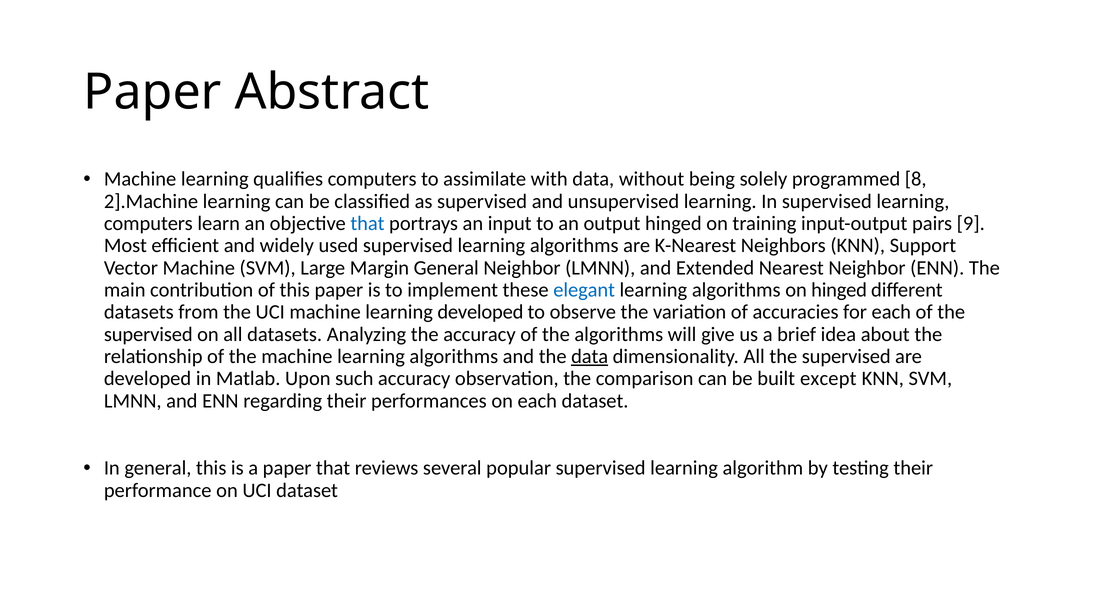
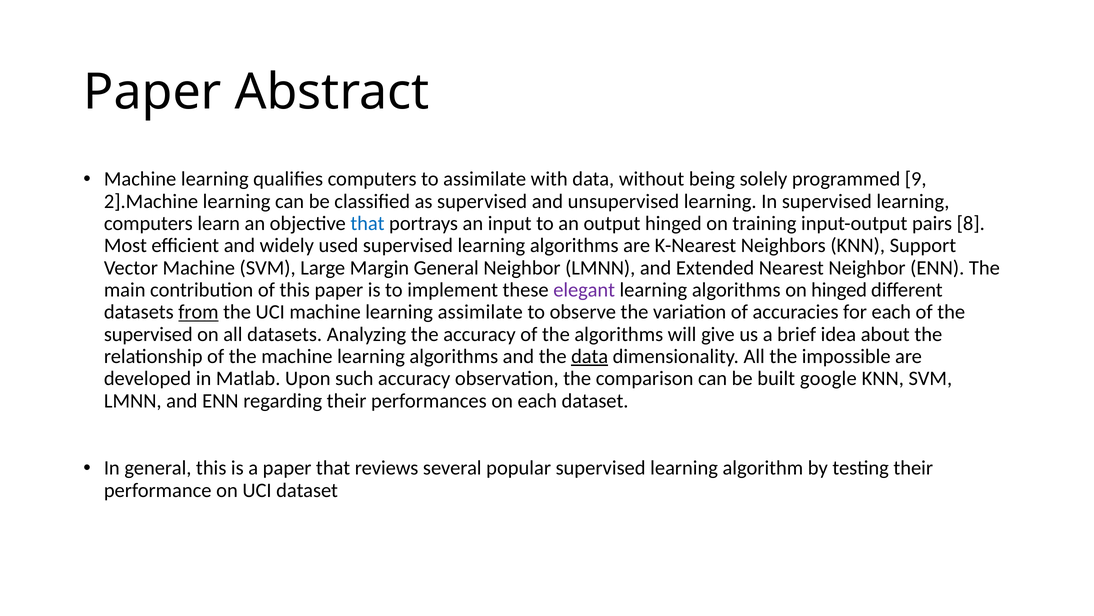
8: 8 -> 9
9: 9 -> 8
elegant colour: blue -> purple
from underline: none -> present
learning developed: developed -> assimilate
All the supervised: supervised -> impossible
except: except -> google
